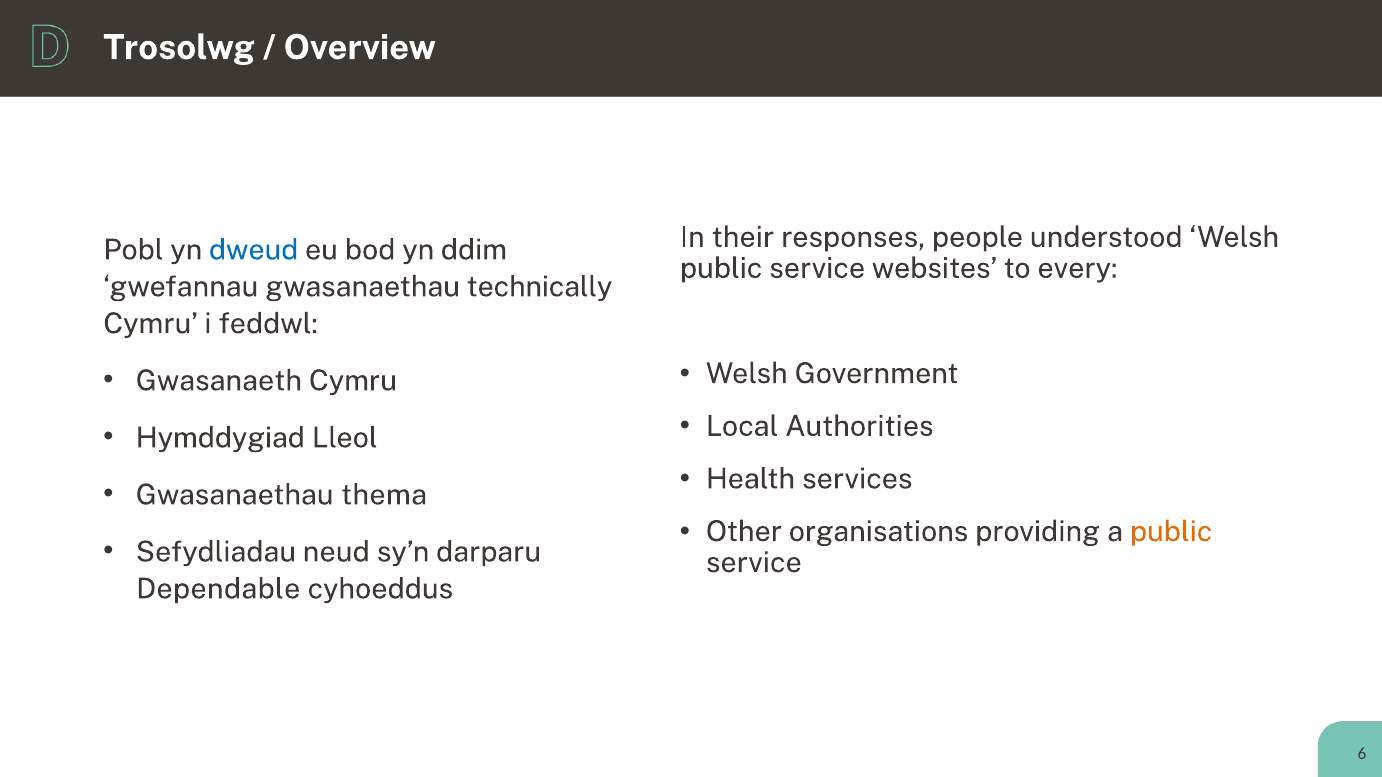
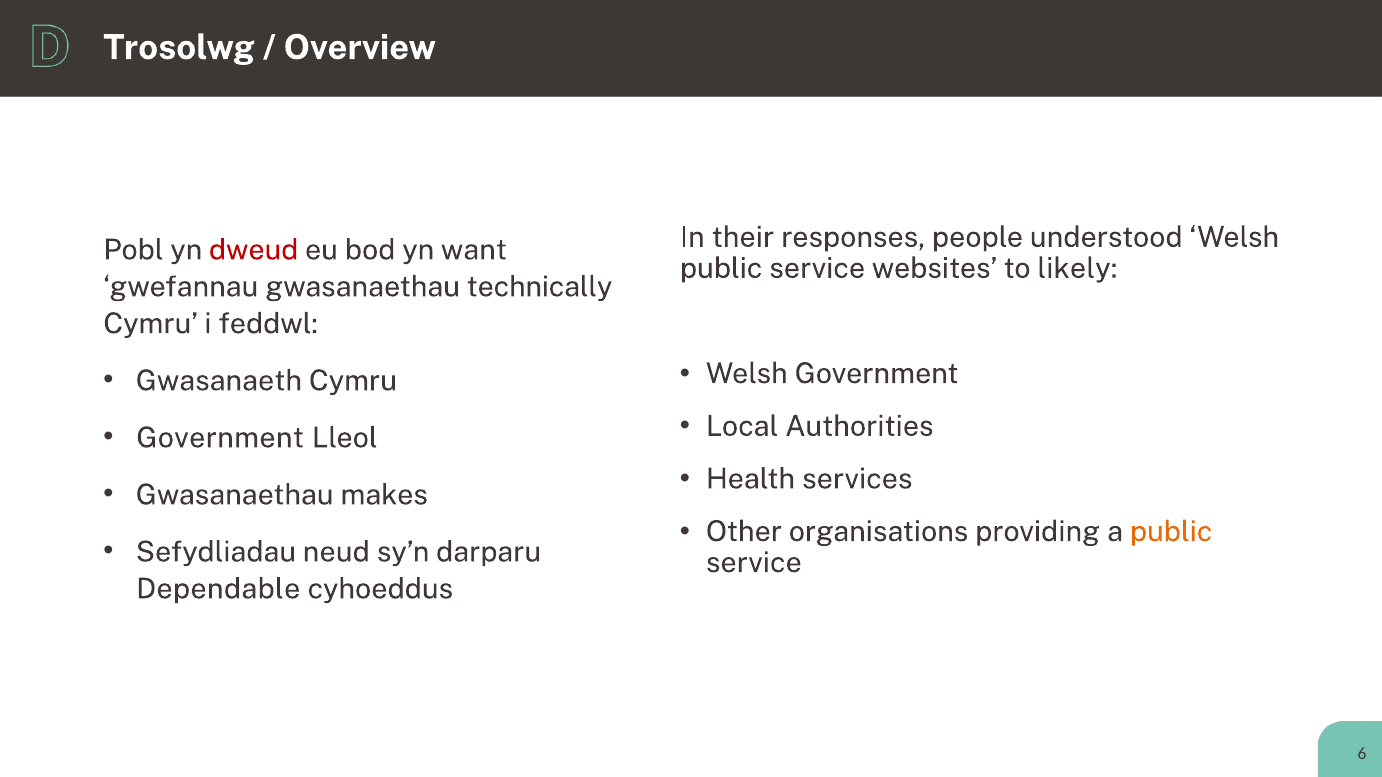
dweud colour: blue -> red
ddim: ddim -> want
every: every -> likely
Hymddygiad at (220, 438): Hymddygiad -> Government
thema: thema -> makes
